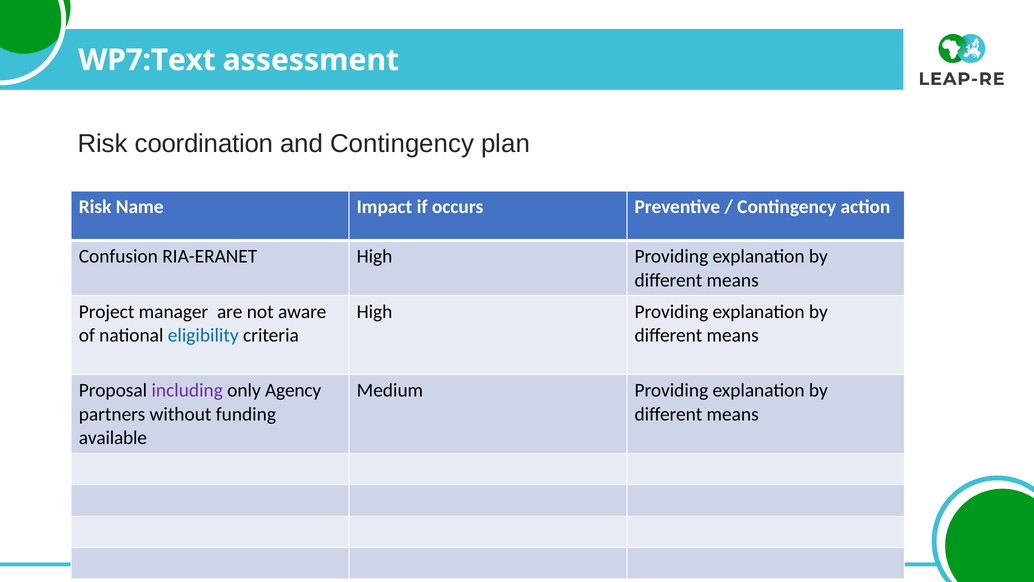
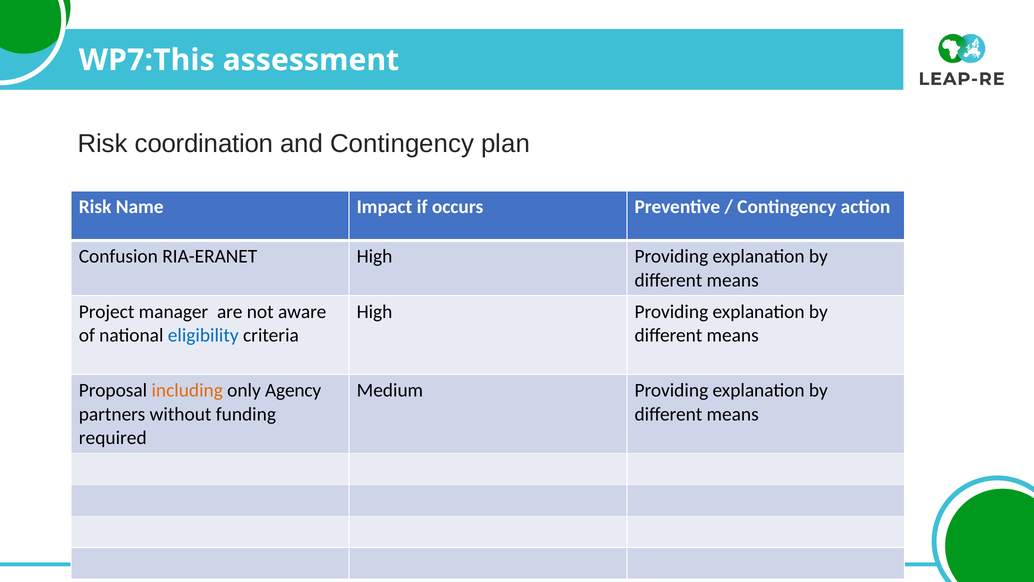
WP7:Text: WP7:Text -> WP7:This
including colour: purple -> orange
available: available -> required
